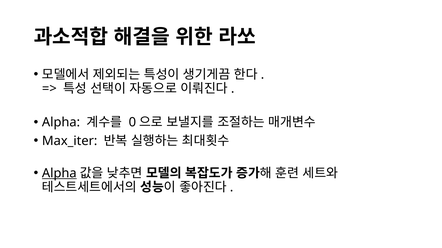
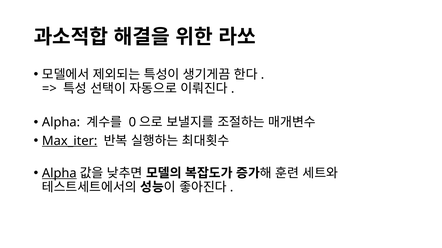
Max_iter underline: none -> present
